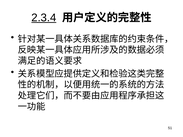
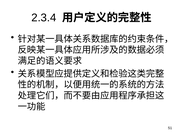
2.3.4 underline: present -> none
